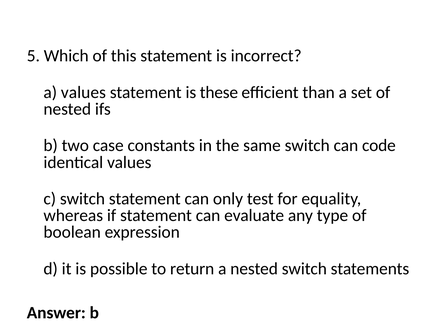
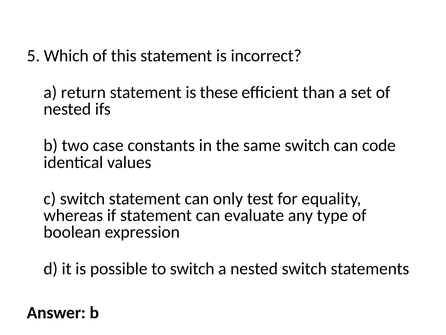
a values: values -> return
to return: return -> switch
